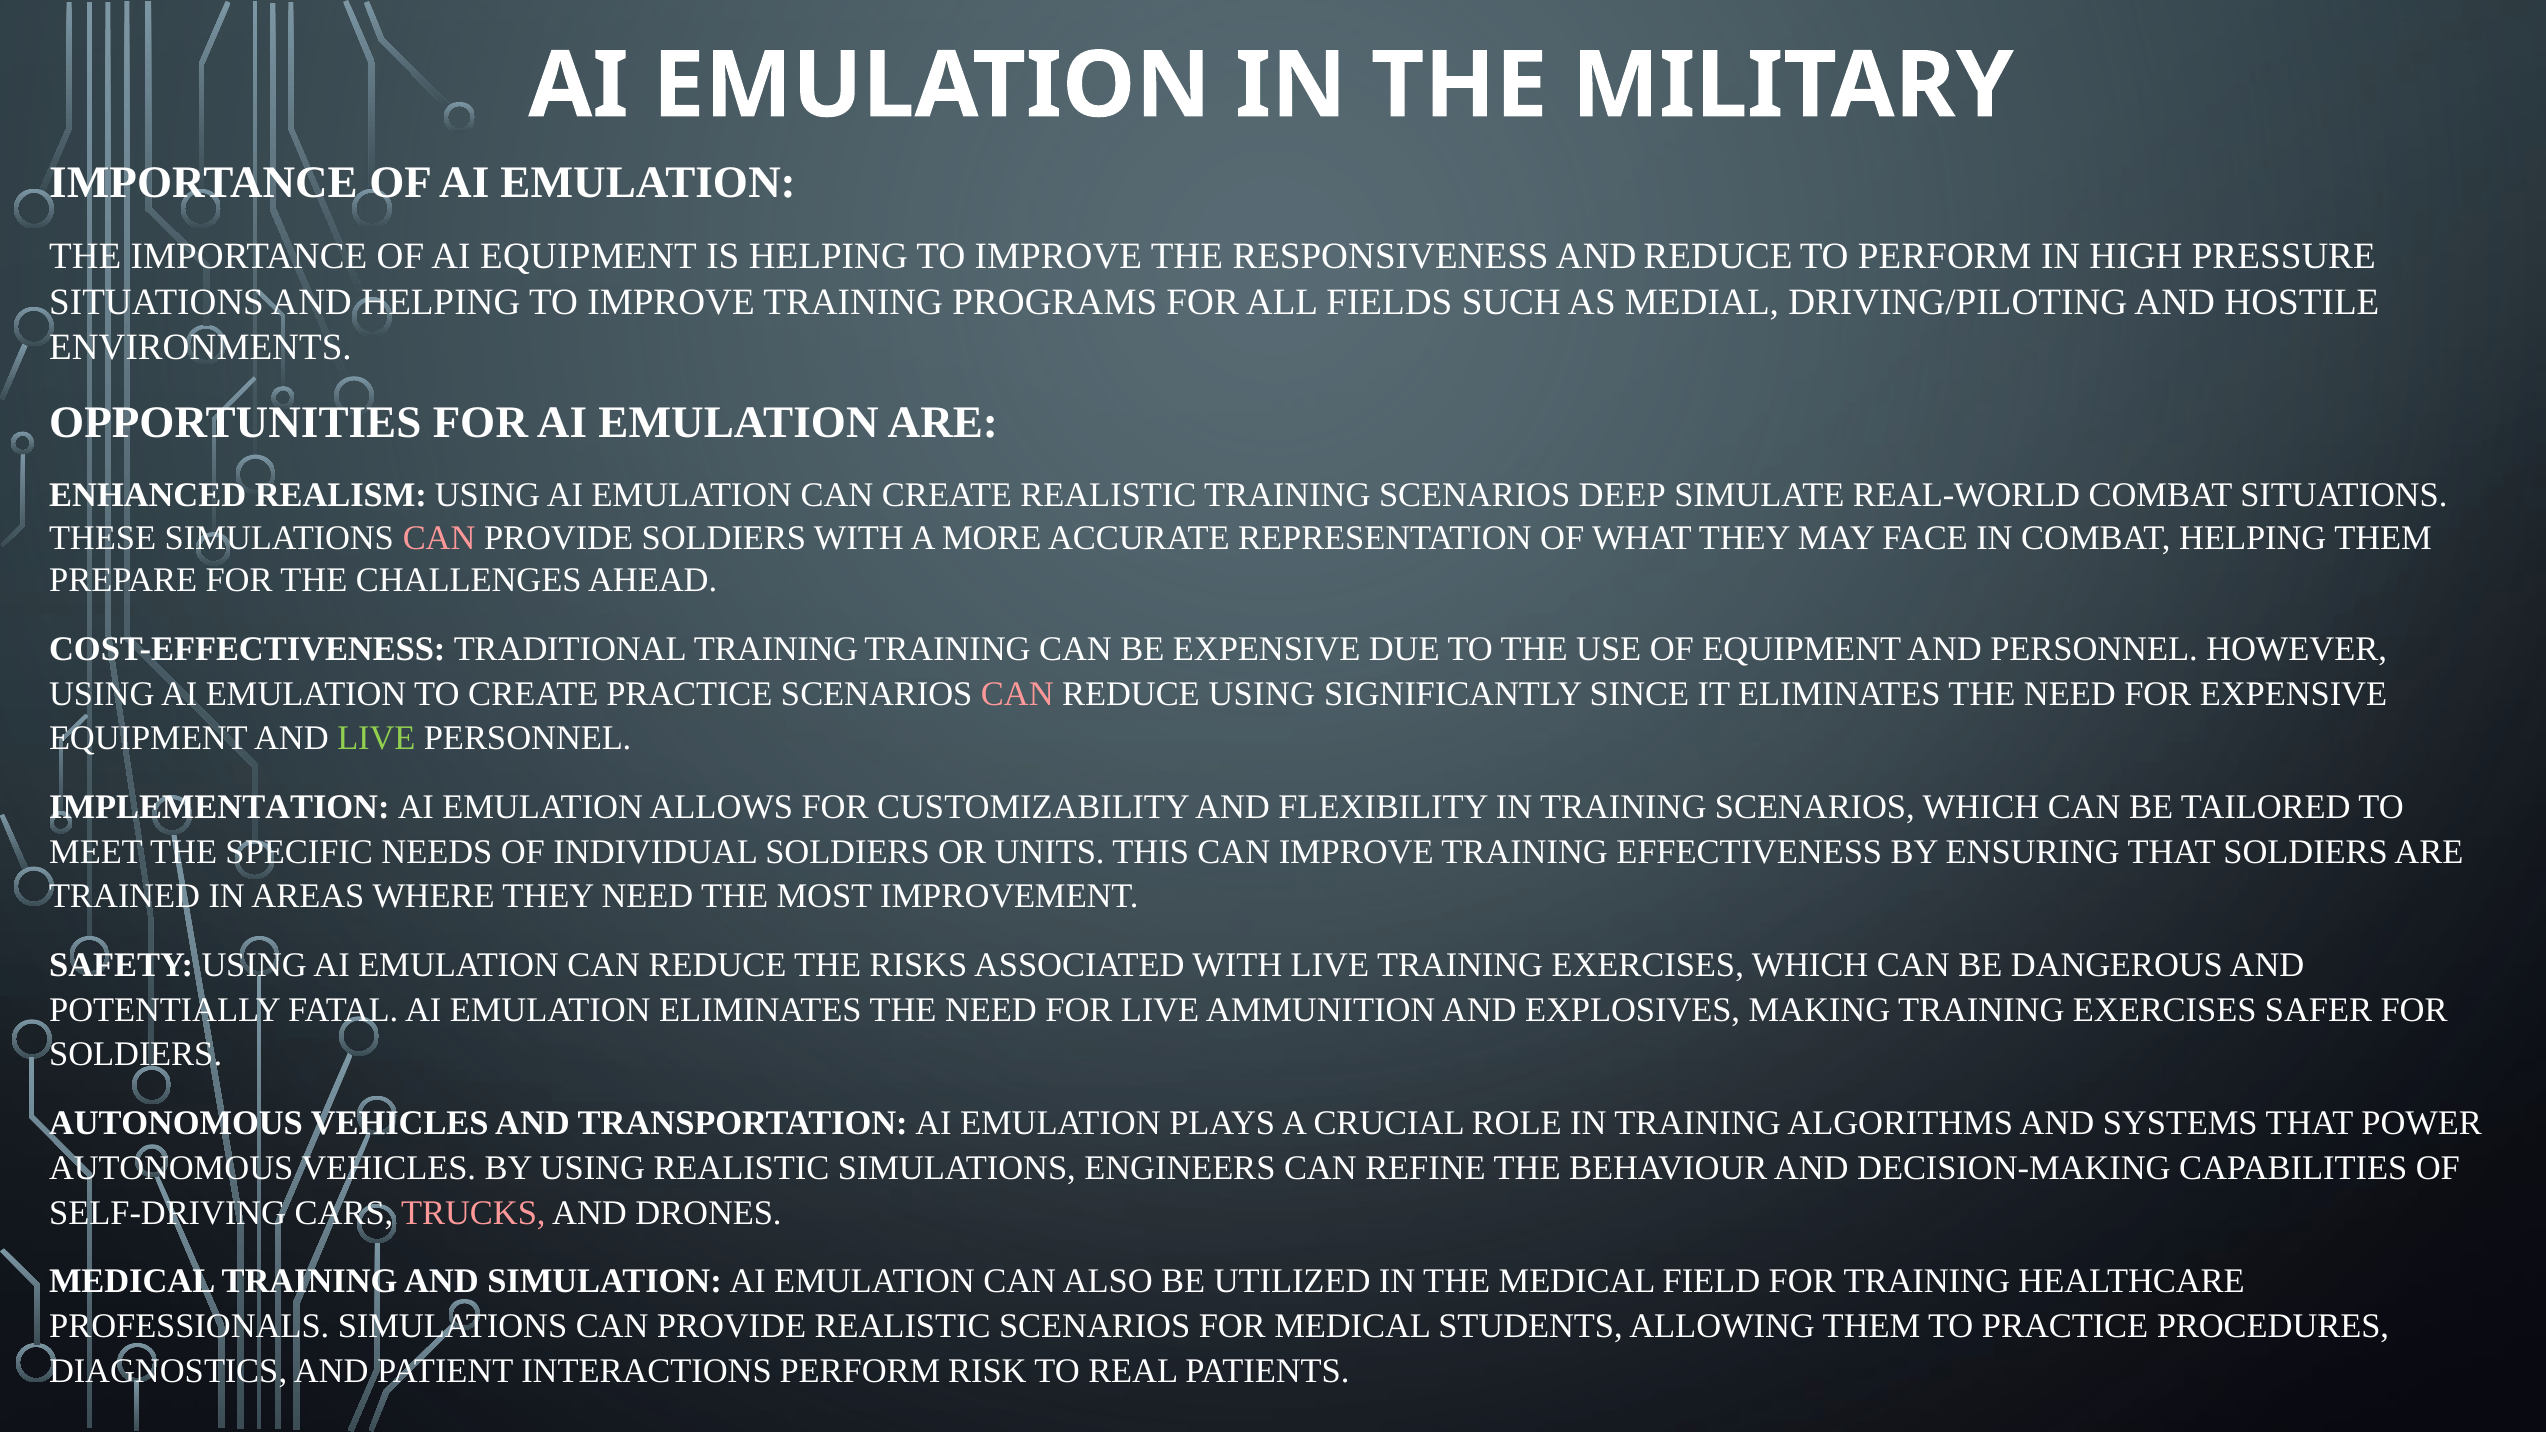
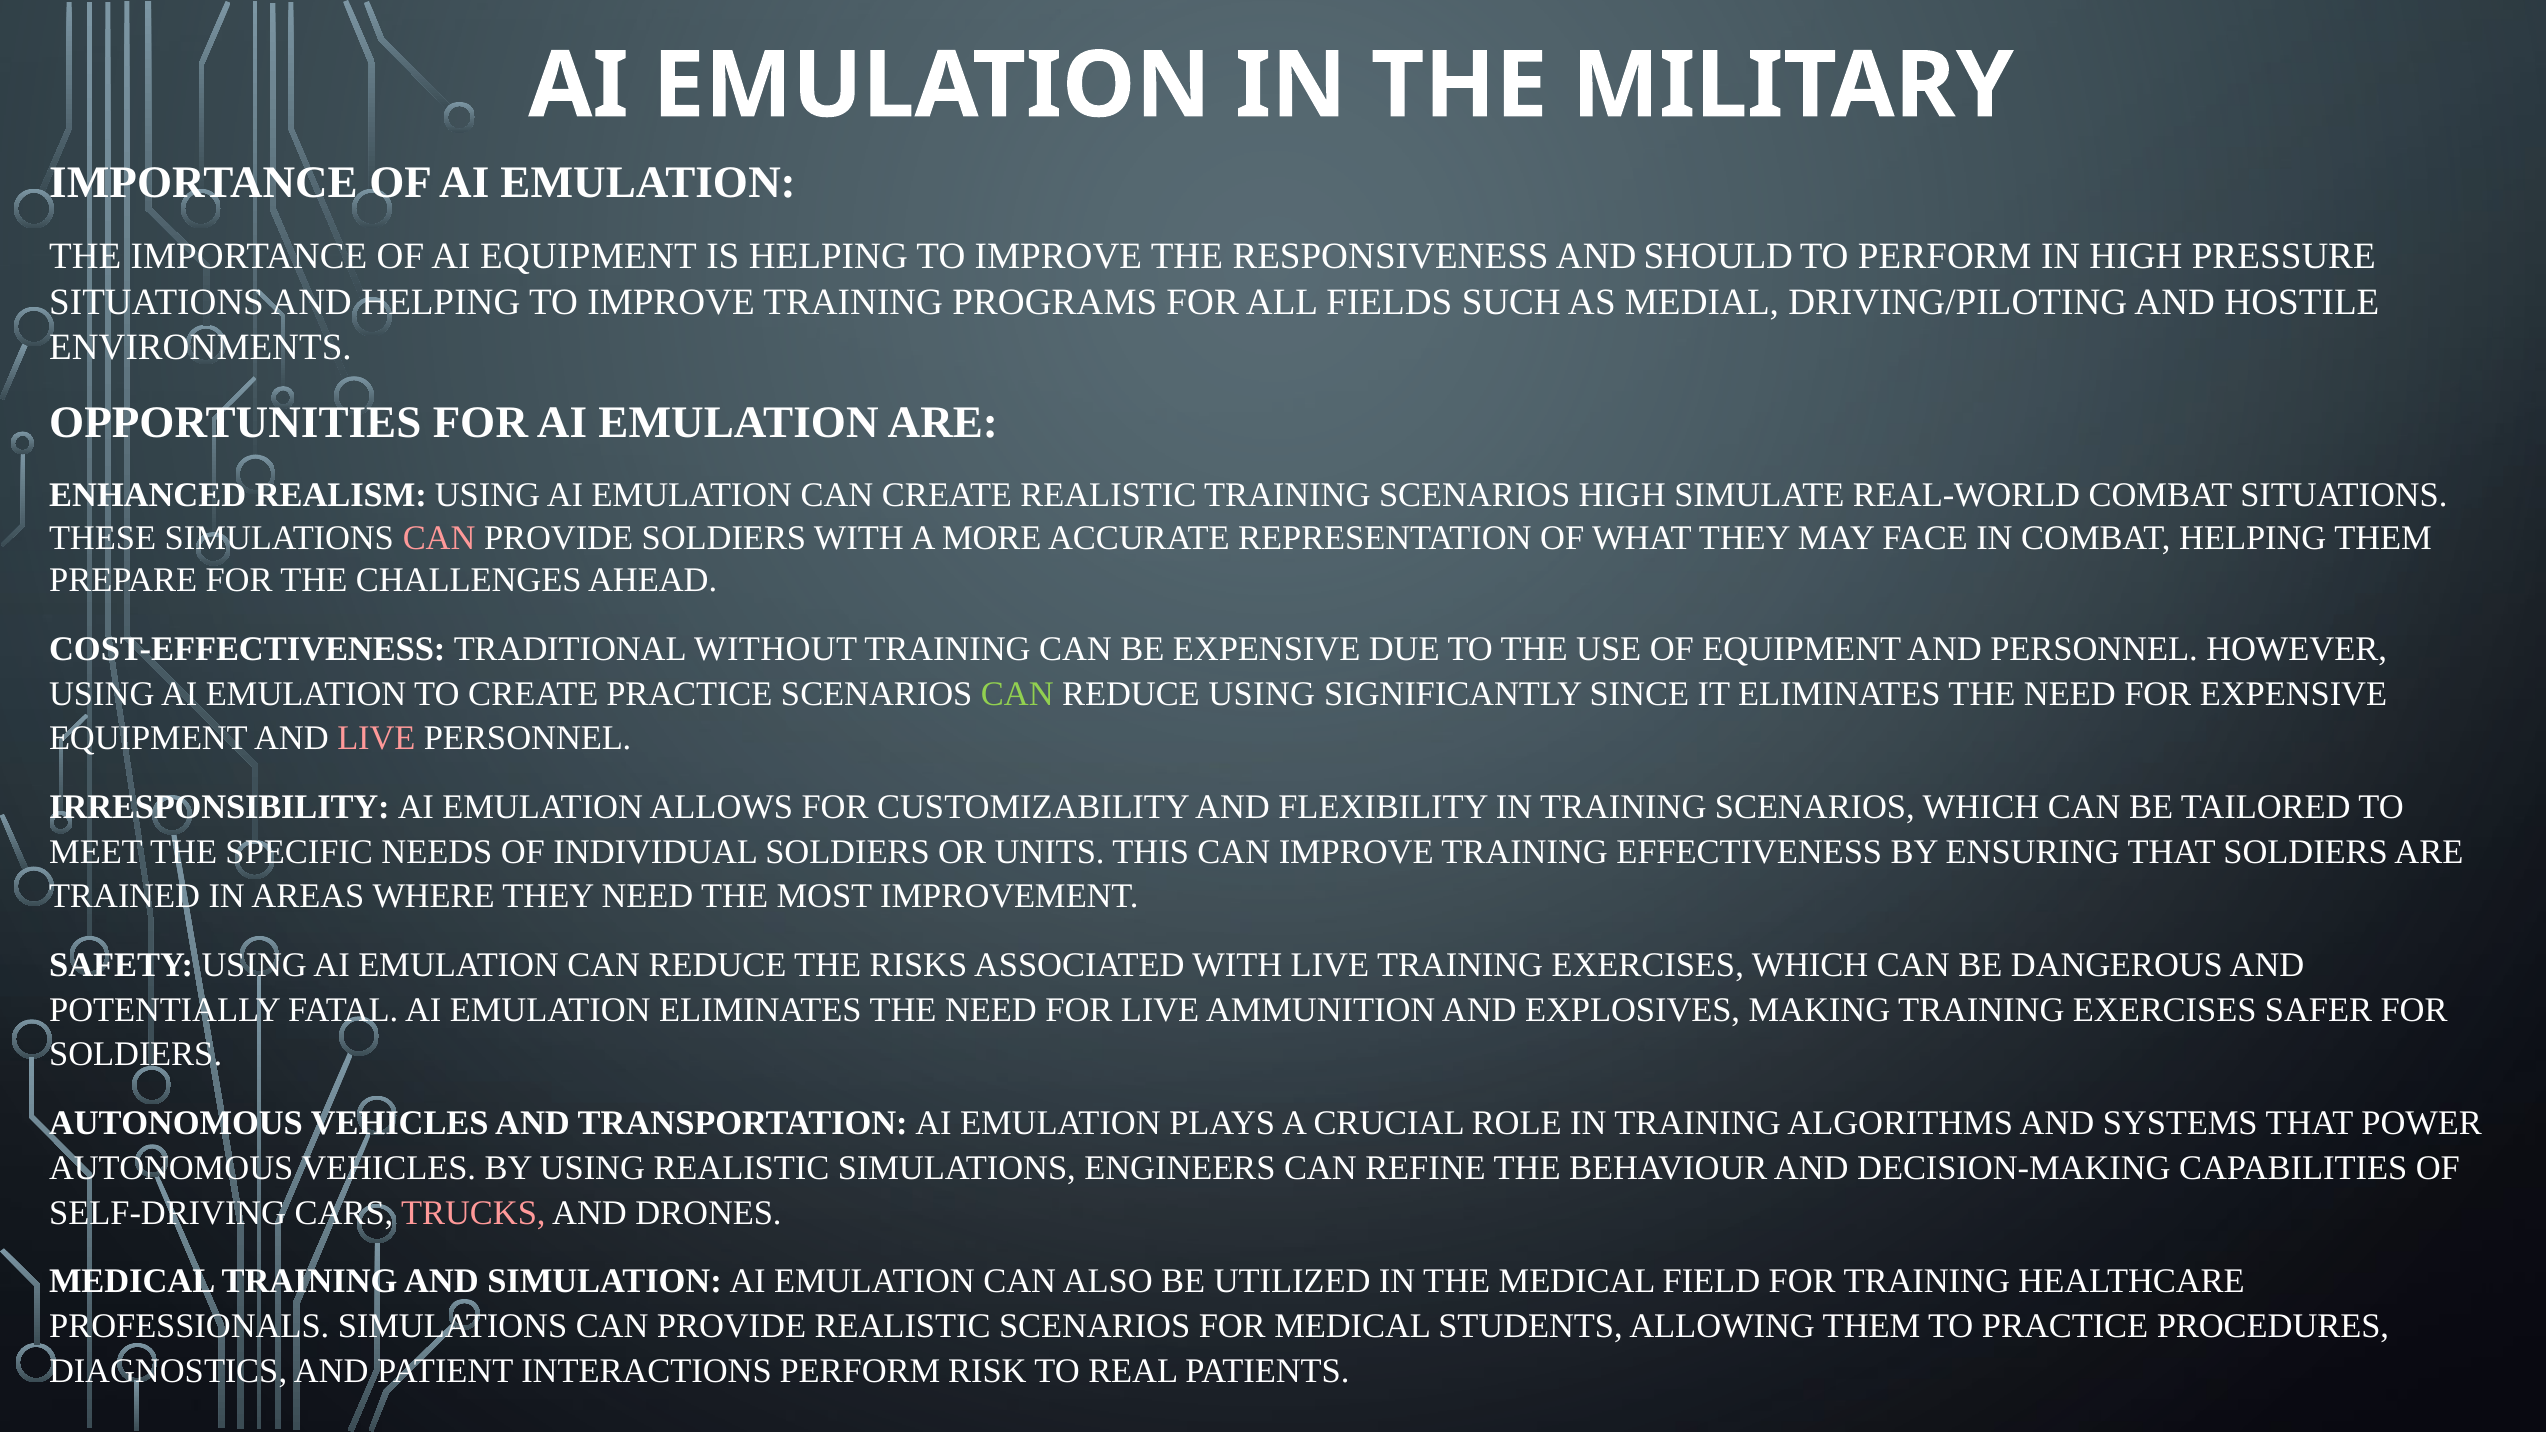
AND REDUCE: REDUCE -> SHOULD
SCENARIOS DEEP: DEEP -> HIGH
TRADITIONAL TRAINING: TRAINING -> WITHOUT
CAN at (1017, 694) colour: pink -> light green
LIVE at (376, 739) colour: light green -> pink
IMPLEMENTATION: IMPLEMENTATION -> IRRESPONSIBILITY
